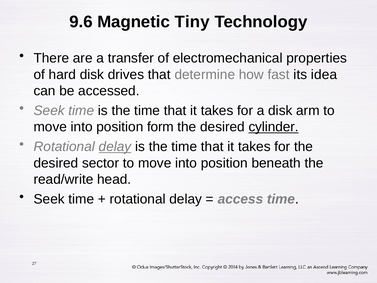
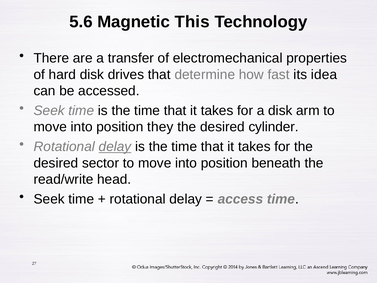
9.6: 9.6 -> 5.6
Tiny: Tiny -> This
form: form -> they
cylinder underline: present -> none
